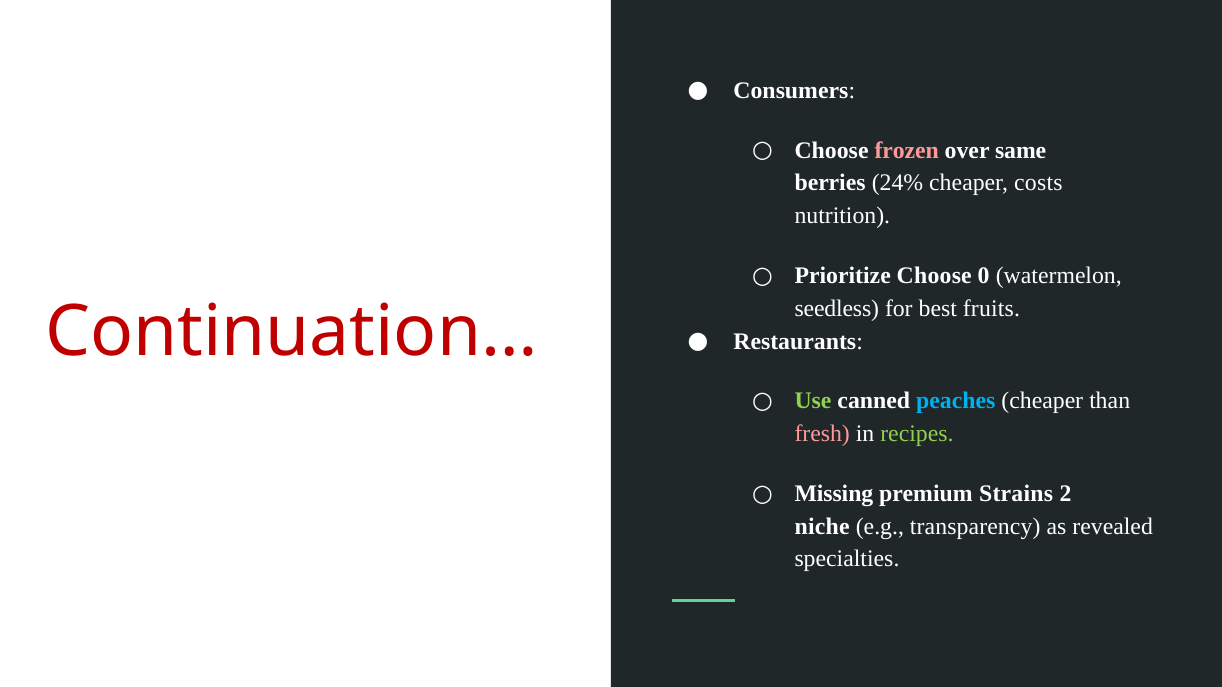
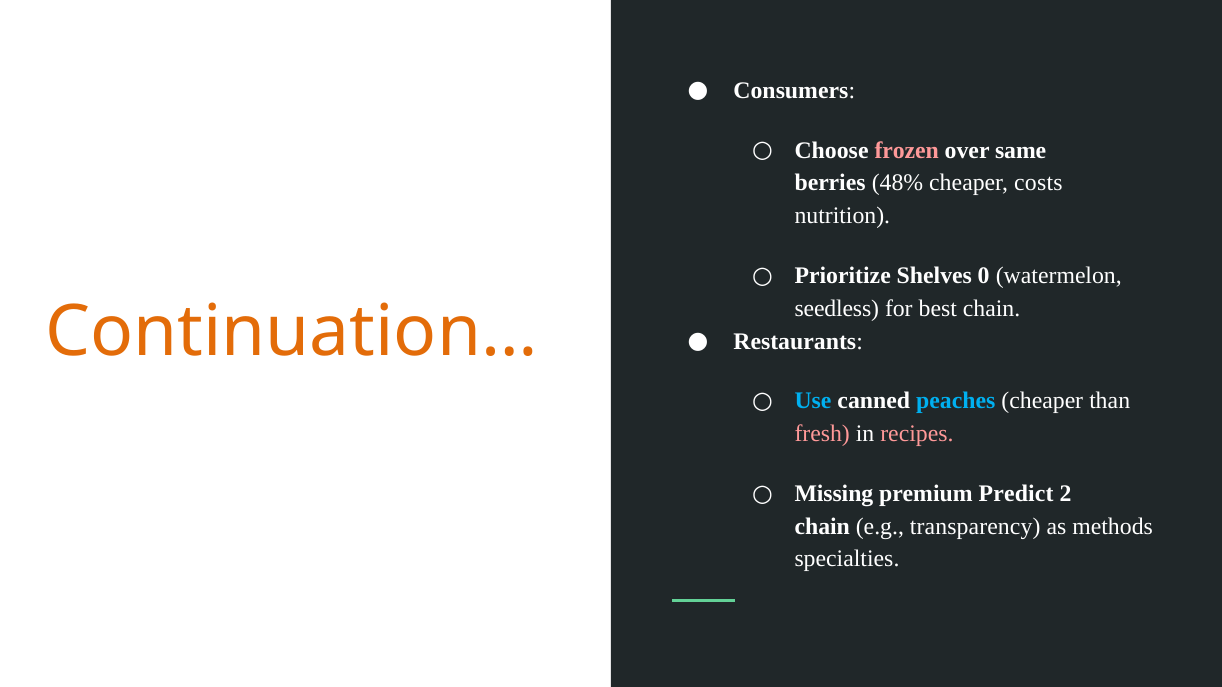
24%: 24% -> 48%
Prioritize Choose: Choose -> Shelves
best fruits: fruits -> chain
Continuation… colour: red -> orange
Use colour: light green -> light blue
recipes colour: light green -> pink
Strains: Strains -> Predict
niche at (822, 527): niche -> chain
revealed: revealed -> methods
